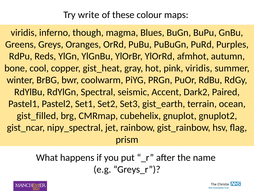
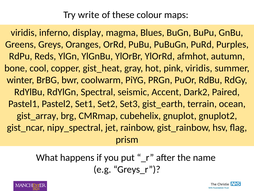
though: though -> display
gist_filled: gist_filled -> gist_array
